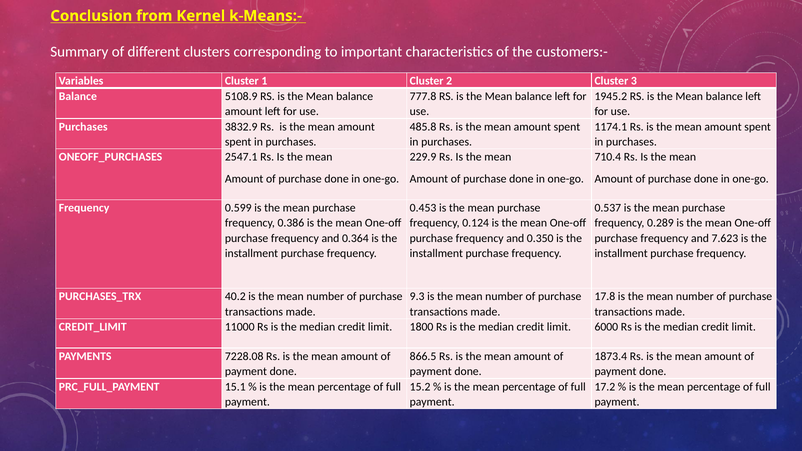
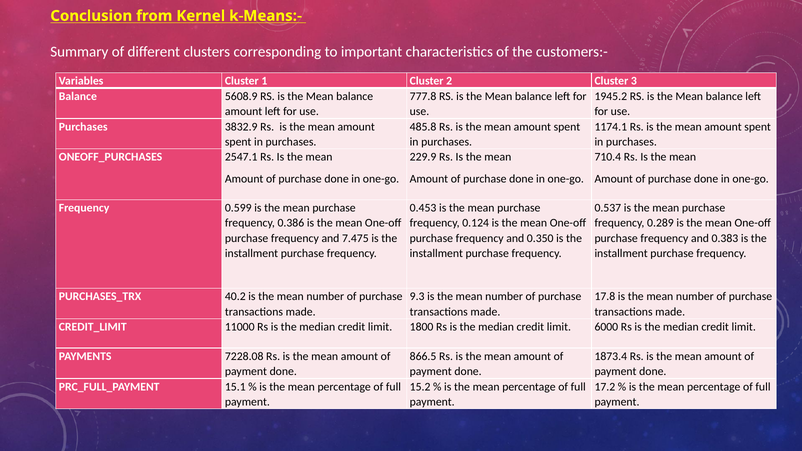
5108.9: 5108.9 -> 5608.9
0.364: 0.364 -> 7.475
7.623: 7.623 -> 0.383
